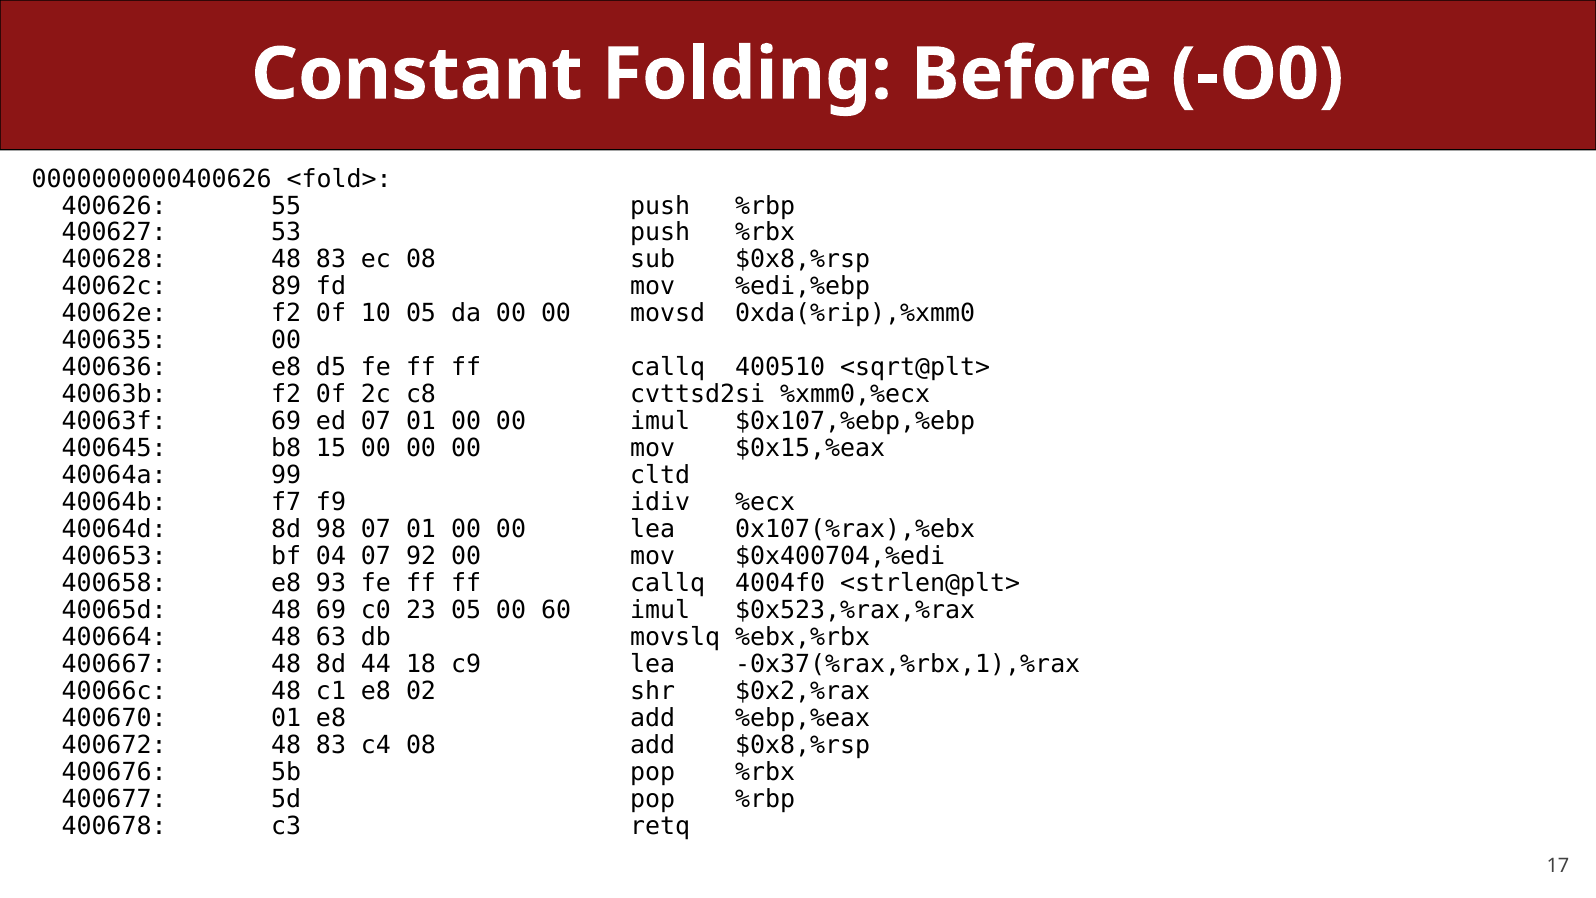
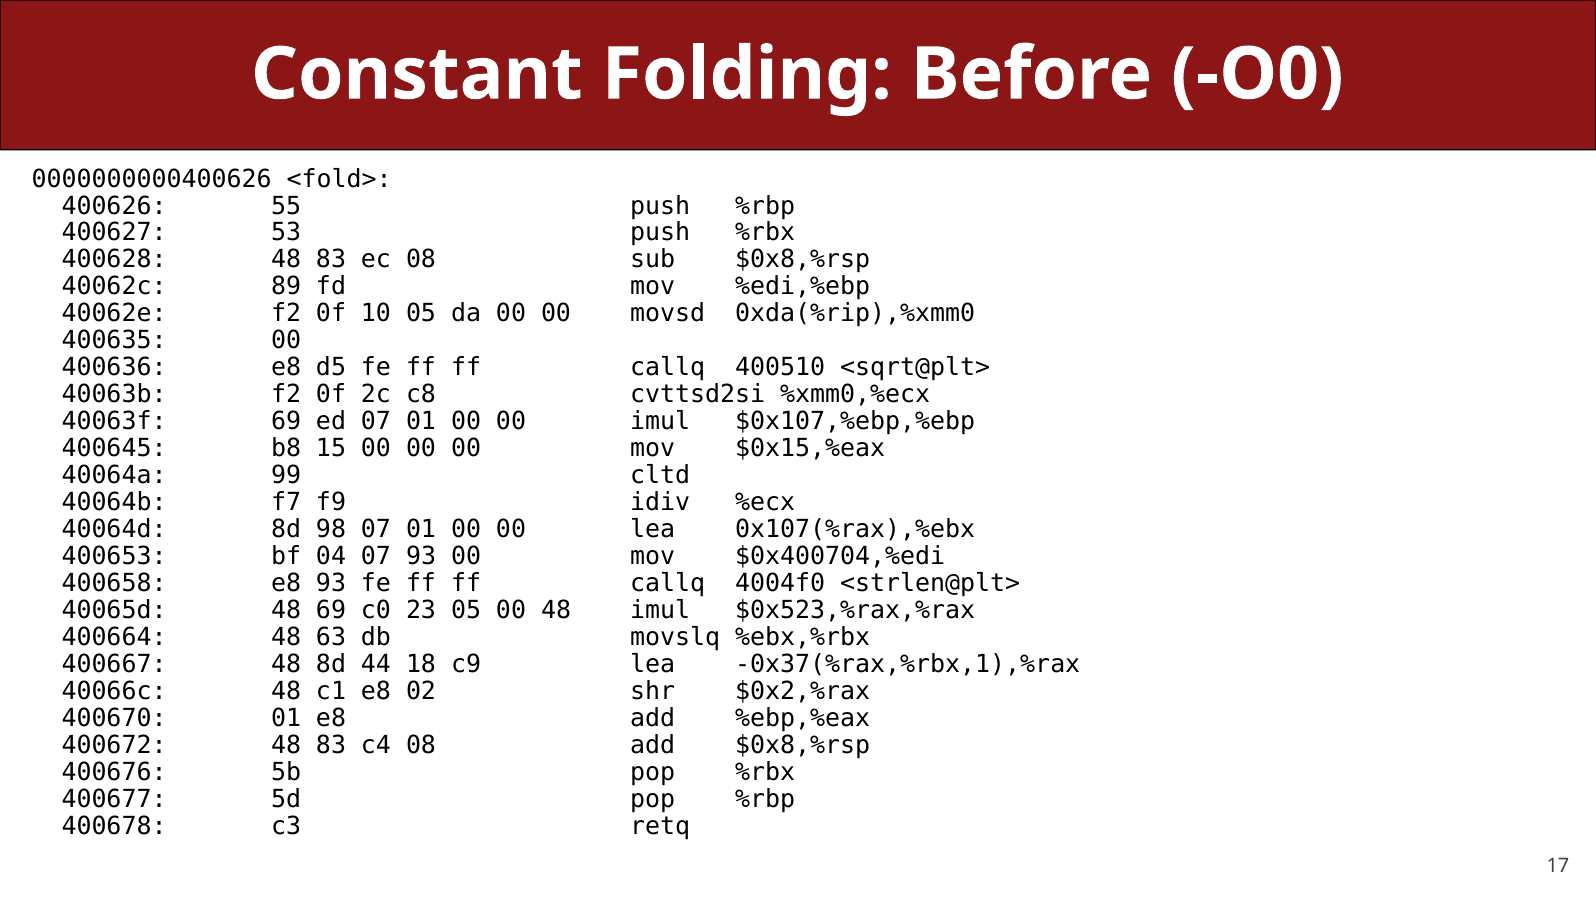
07 92: 92 -> 93
00 60: 60 -> 48
